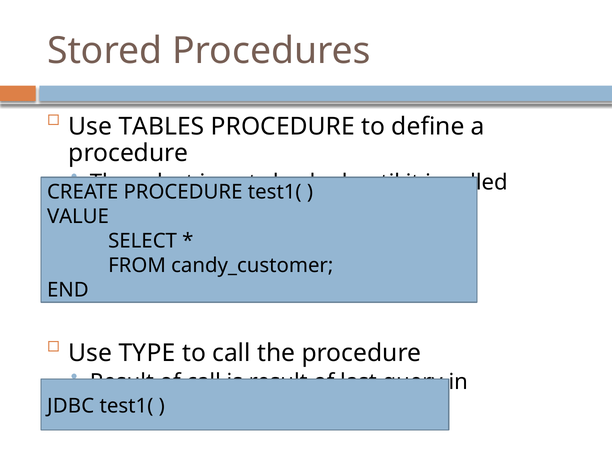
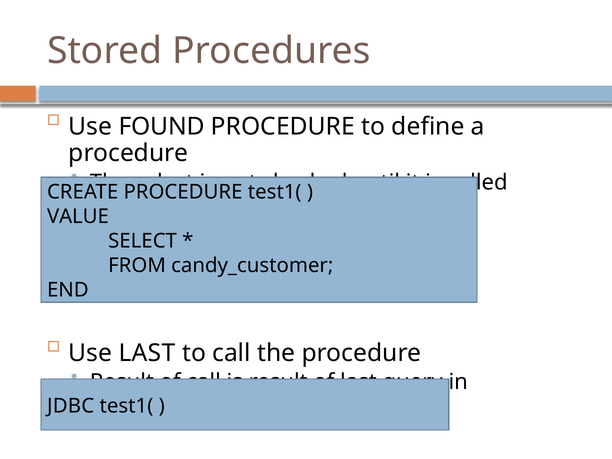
TABLES: TABLES -> FOUND
Use TYPE: TYPE -> LAST
